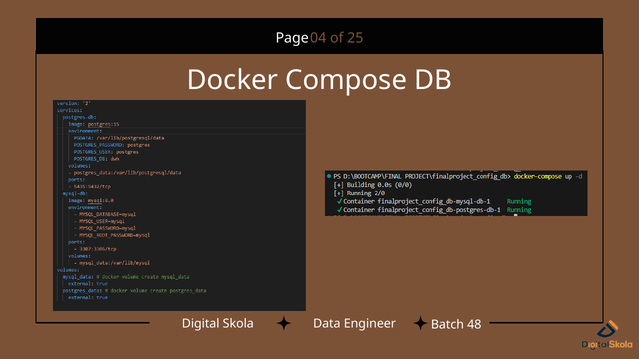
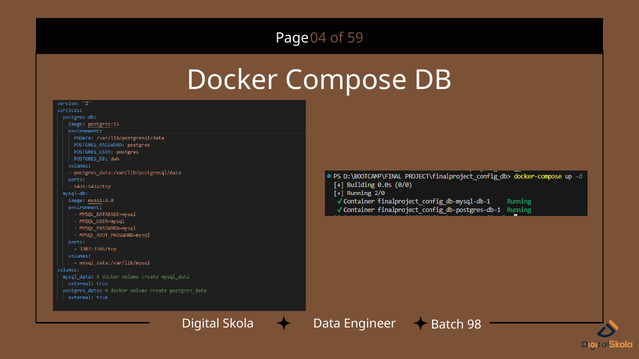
25: 25 -> 59
48: 48 -> 98
